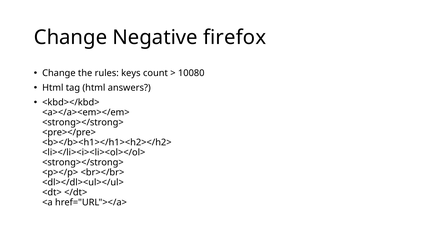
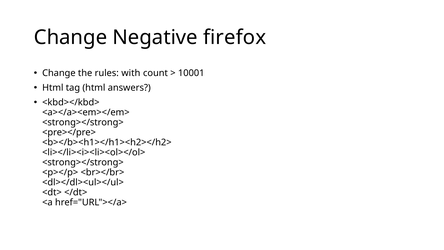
keys: keys -> with
10080: 10080 -> 10001
